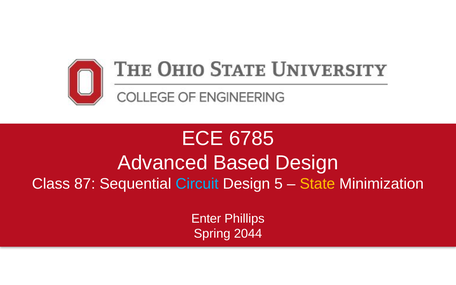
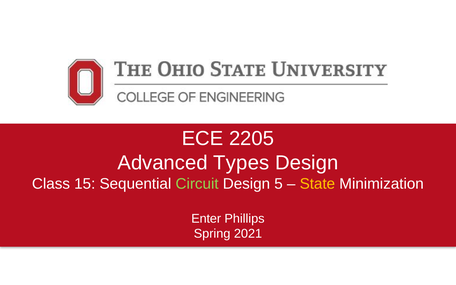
6785: 6785 -> 2205
Based: Based -> Types
87: 87 -> 15
Circuit colour: light blue -> light green
2044: 2044 -> 2021
